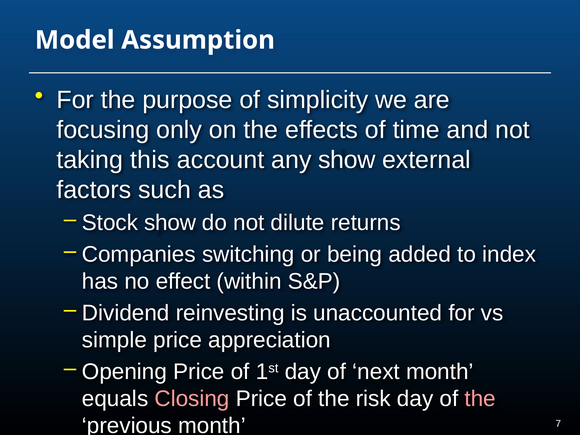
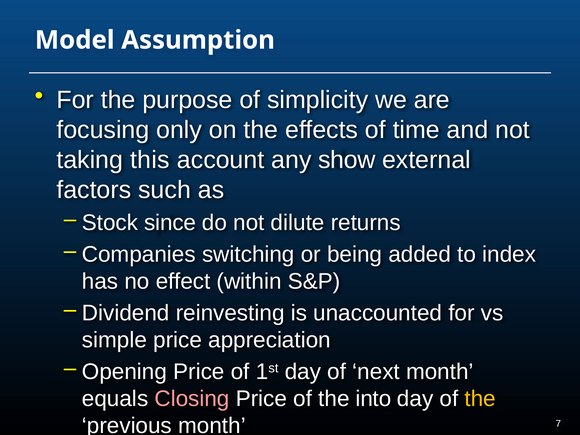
Stock show: show -> since
risk: risk -> into
the at (480, 399) colour: pink -> yellow
